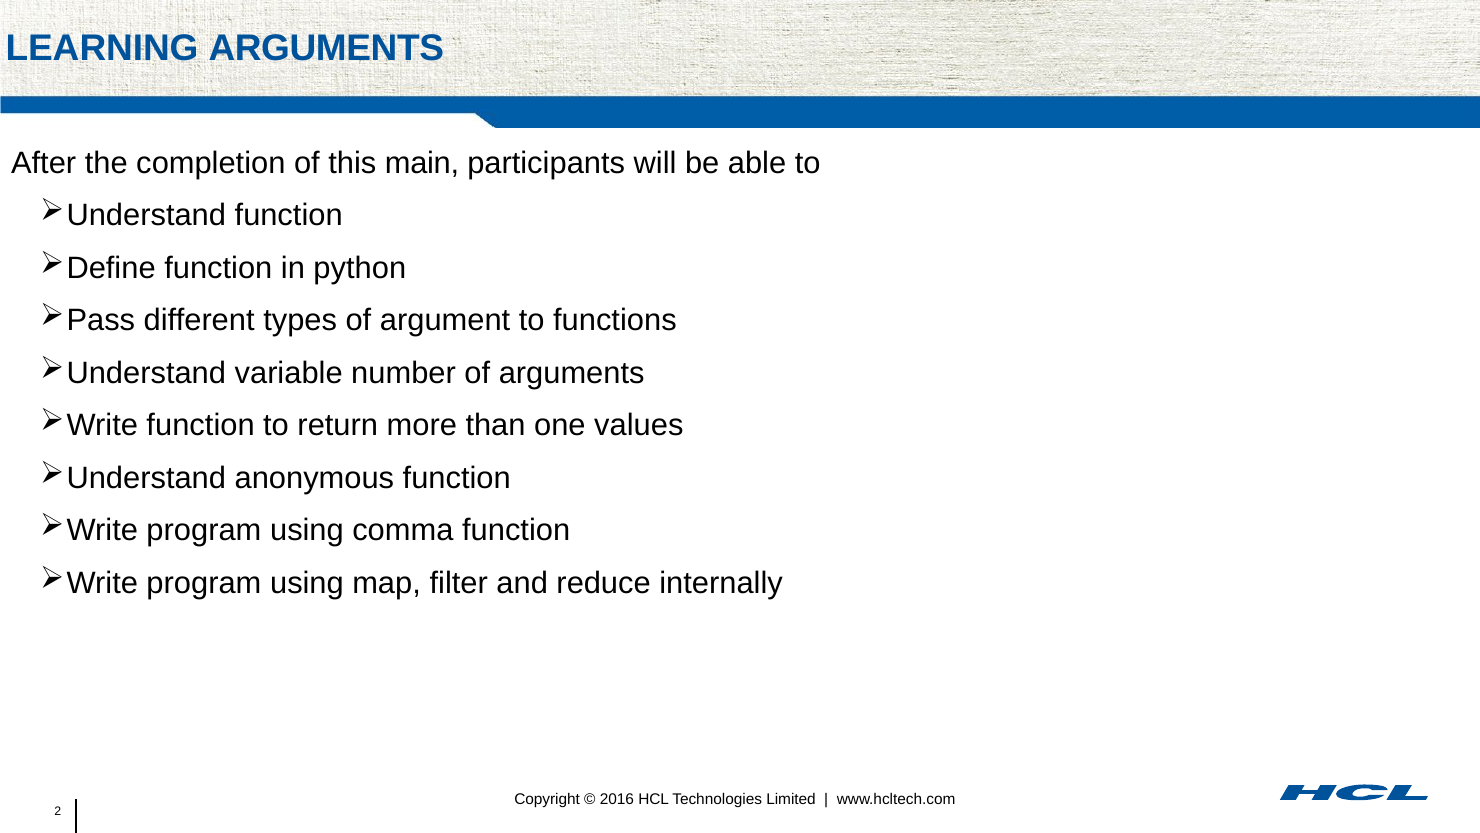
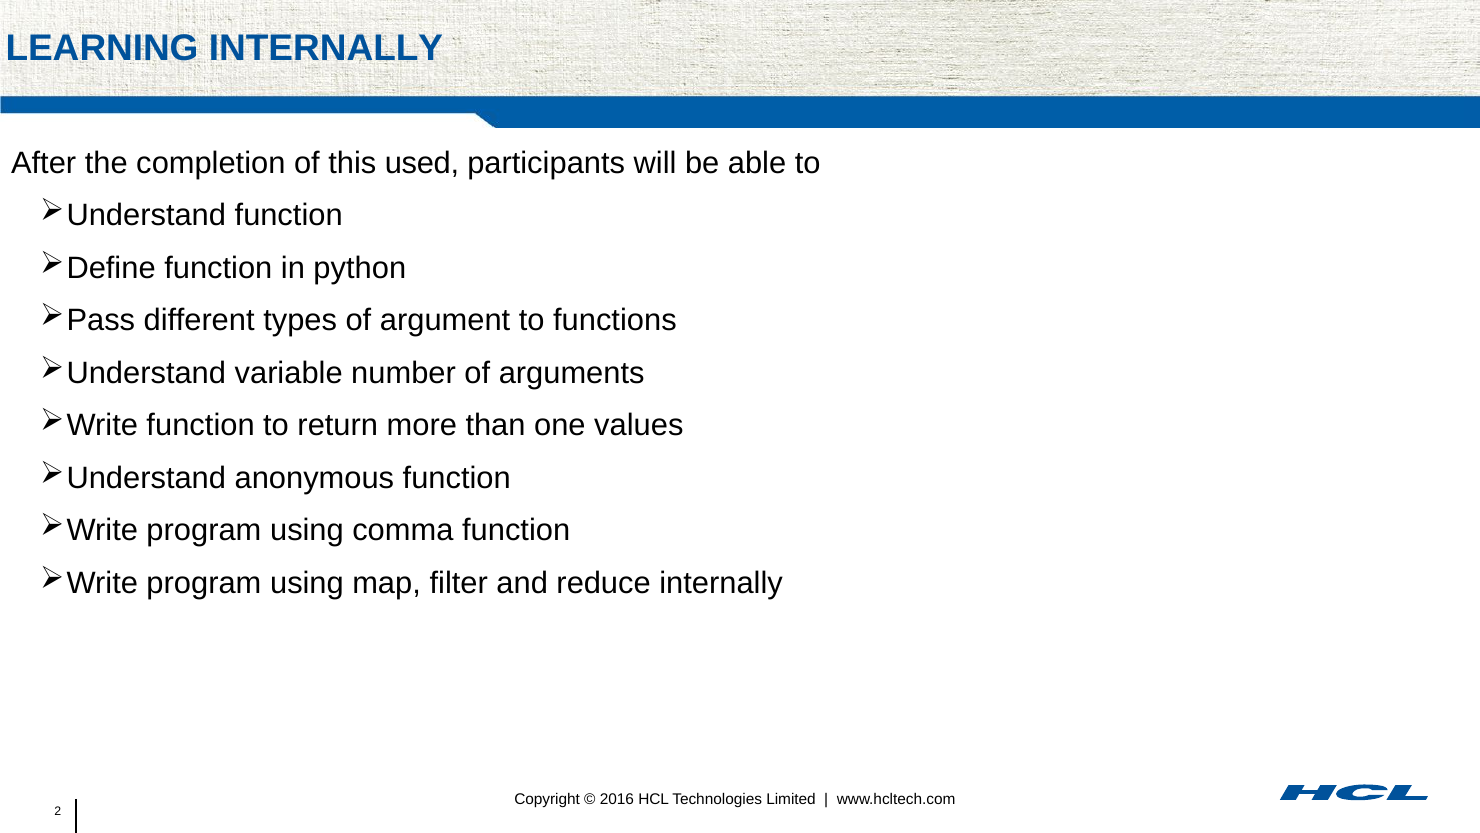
LEARNING ARGUMENTS: ARGUMENTS -> INTERNALLY
main: main -> used
